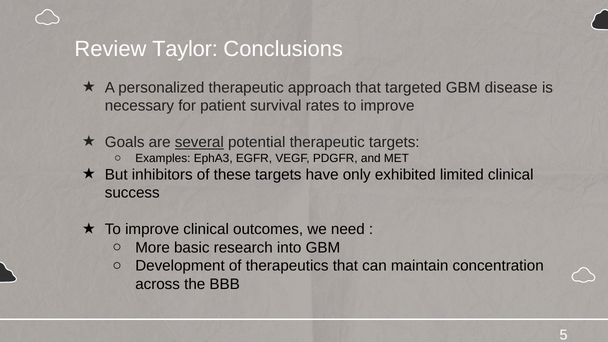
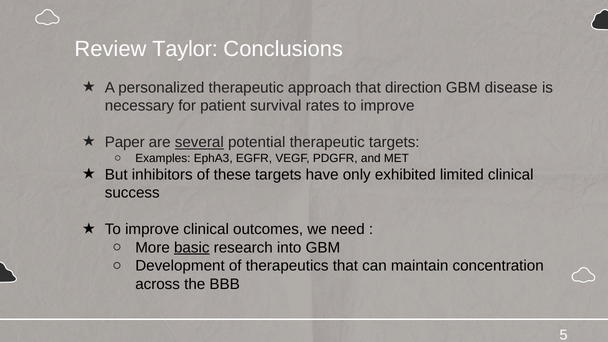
targeted: targeted -> direction
Goals: Goals -> Paper
basic underline: none -> present
